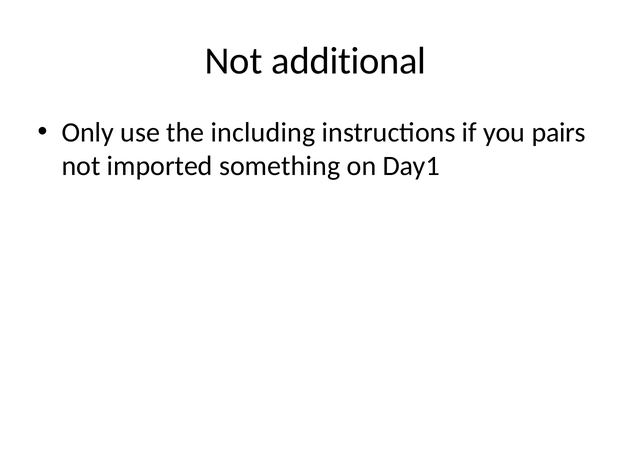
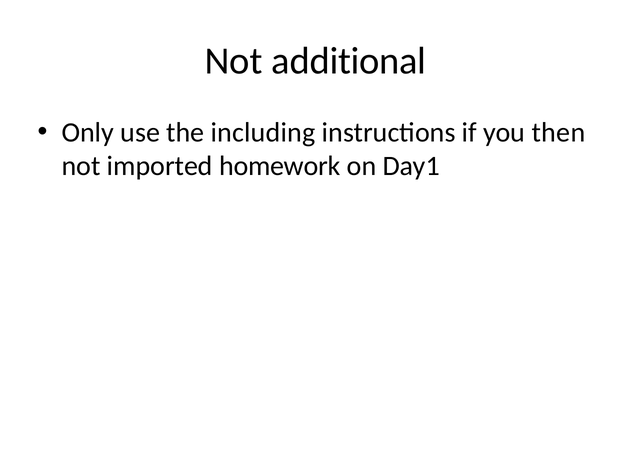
pairs: pairs -> then
something: something -> homework
